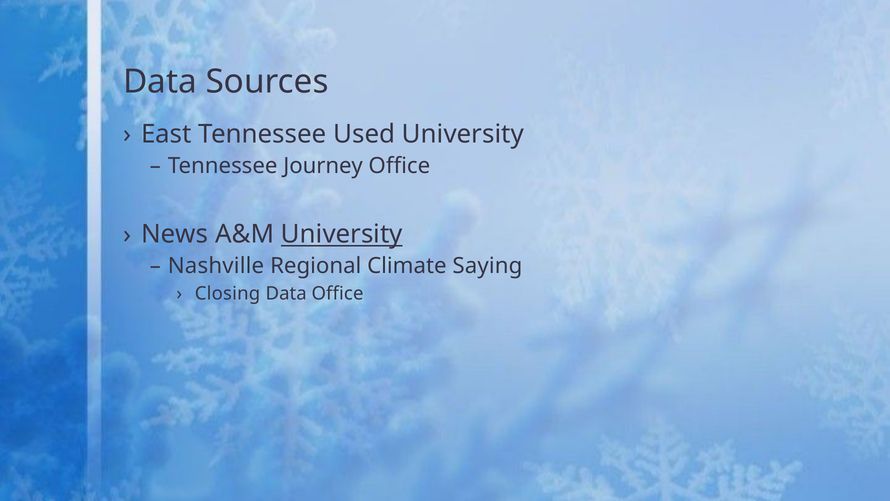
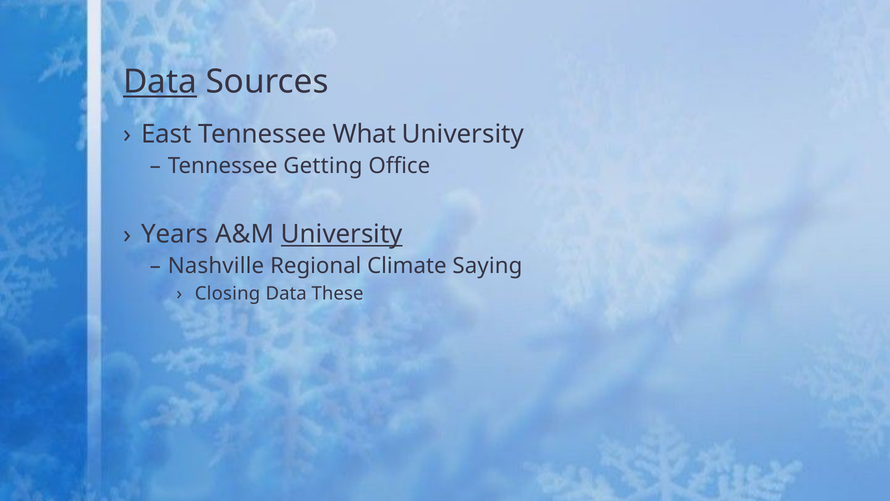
Data at (160, 82) underline: none -> present
Used: Used -> What
Journey: Journey -> Getting
News: News -> Years
Data Office: Office -> These
